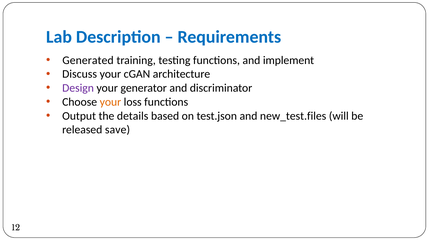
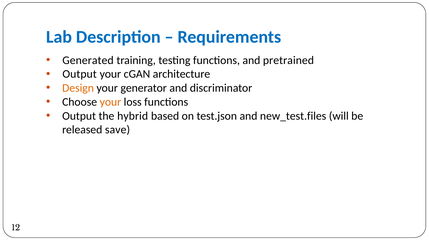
implement: implement -> pretrained
Discuss at (80, 74): Discuss -> Output
Design colour: purple -> orange
details: details -> hybrid
